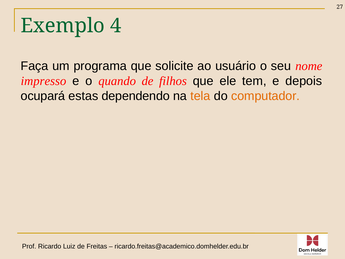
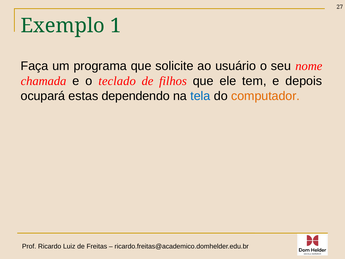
4: 4 -> 1
impresso: impresso -> chamada
quando: quando -> teclado
tela colour: orange -> blue
